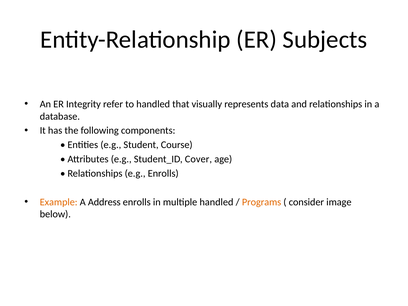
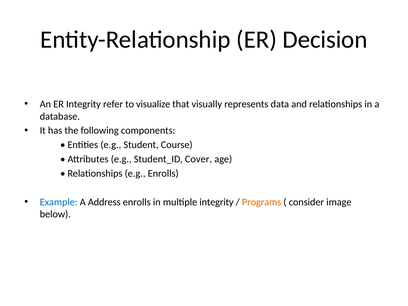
Subjects: Subjects -> Decision
to handled: handled -> visualize
Example colour: orange -> blue
multiple handled: handled -> integrity
